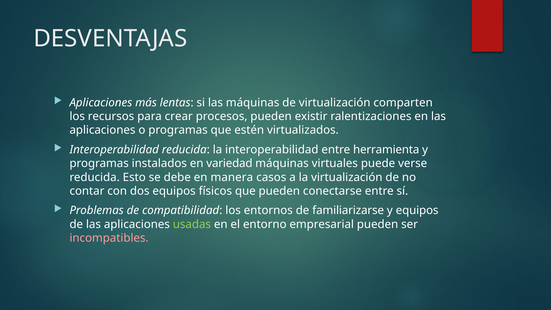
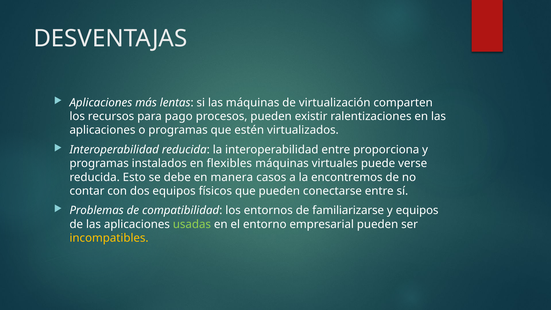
crear: crear -> pago
herramienta: herramienta -> proporciona
variedad: variedad -> flexibles
la virtualización: virtualización -> encontremos
incompatibles colour: pink -> yellow
